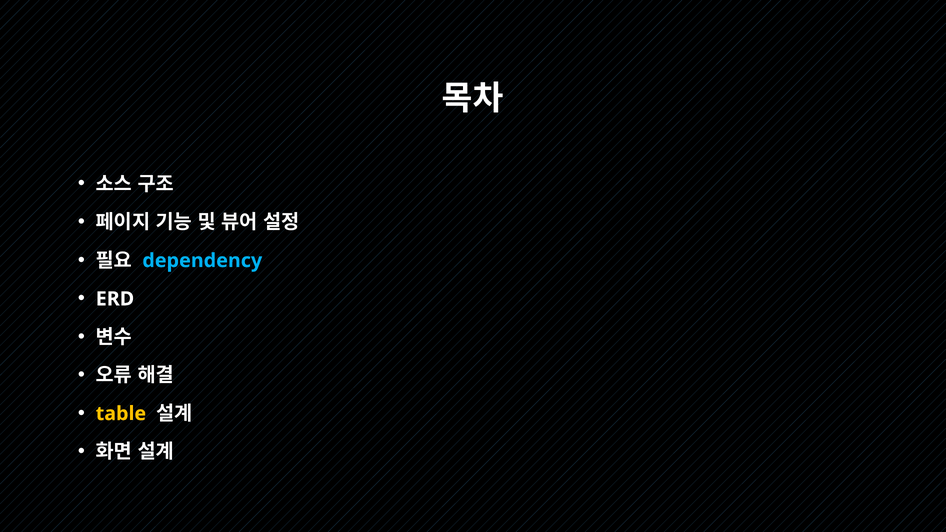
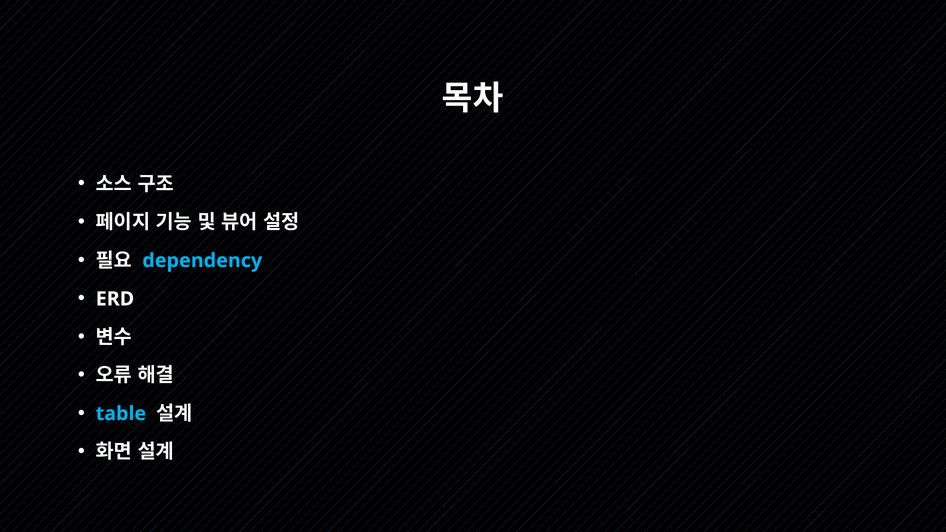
table colour: yellow -> light blue
